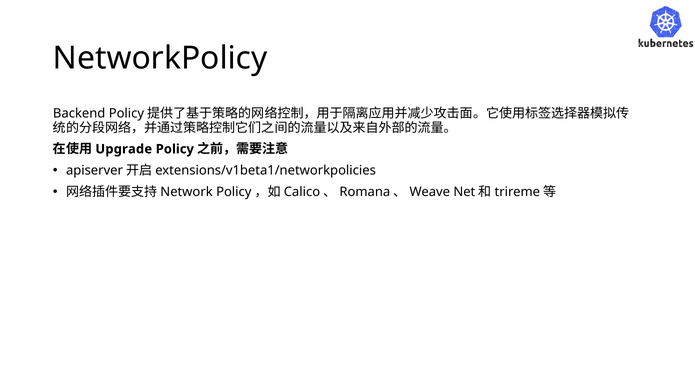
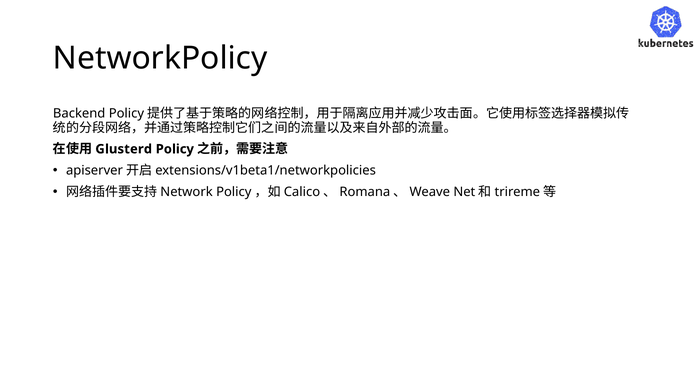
Upgrade: Upgrade -> Glusterd
